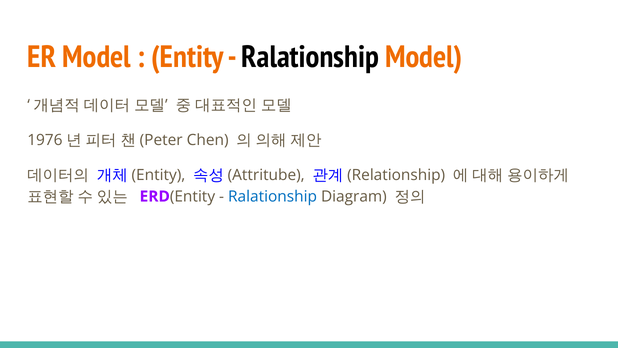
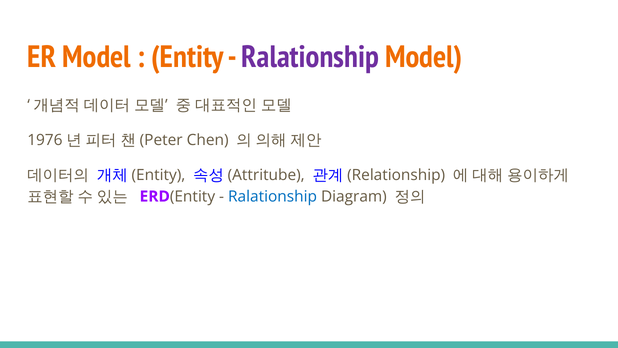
Ralationship at (310, 57) colour: black -> purple
